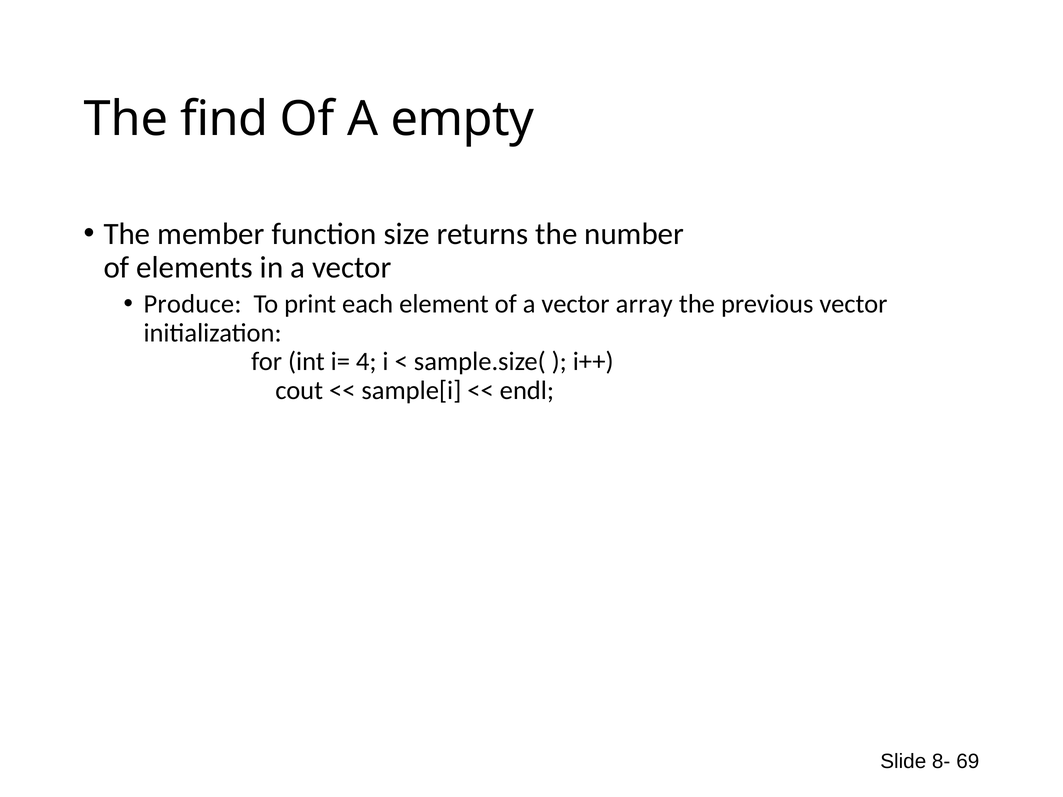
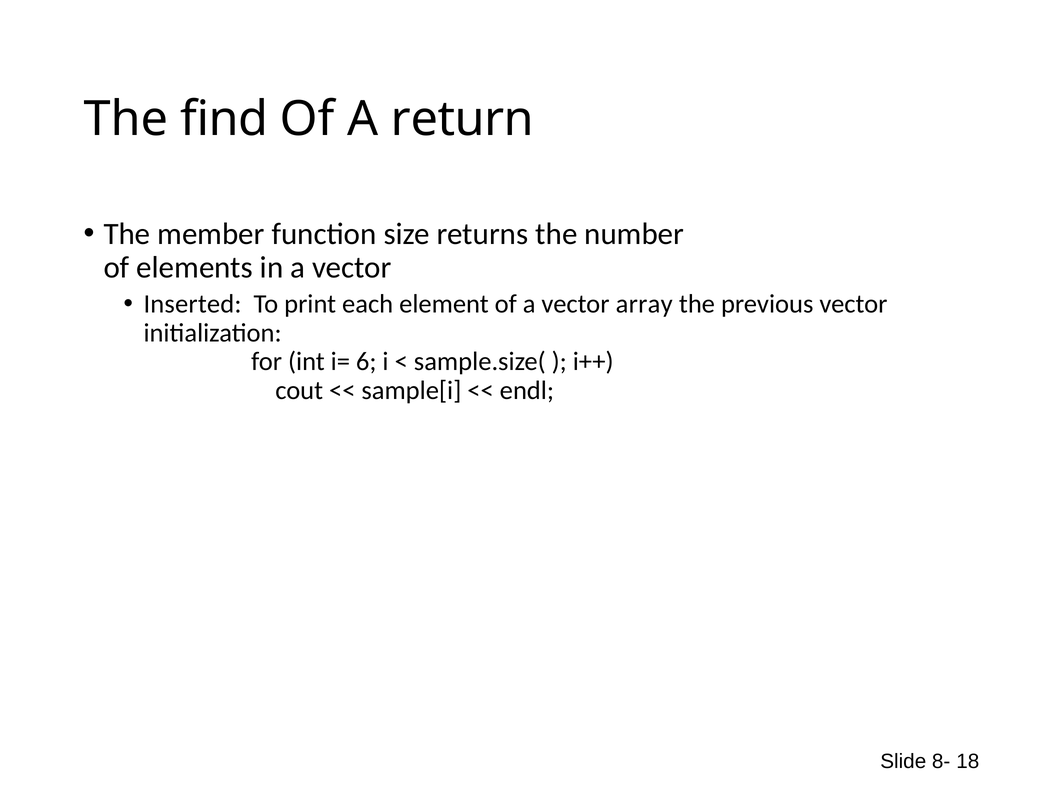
empty: empty -> return
Produce: Produce -> Inserted
4: 4 -> 6
69: 69 -> 18
